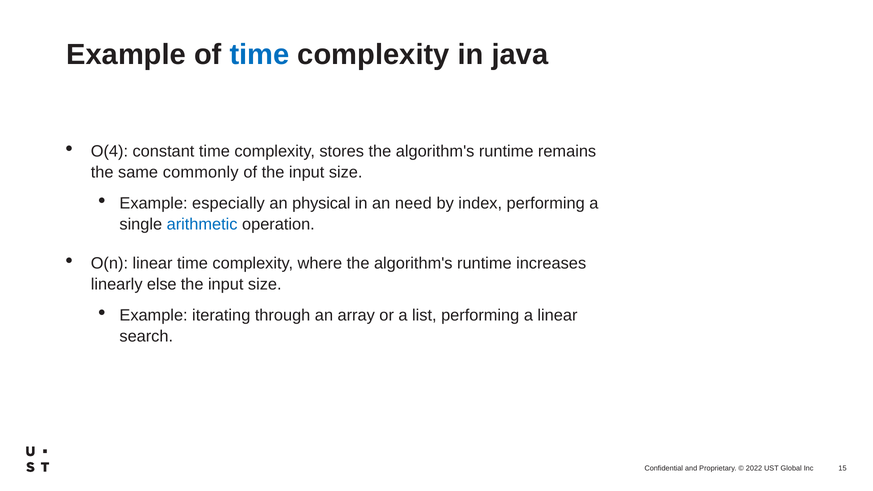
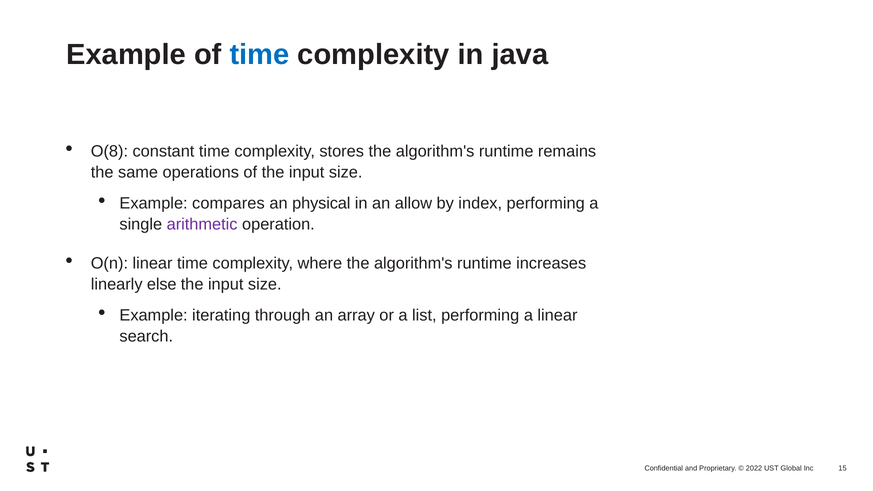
O(4: O(4 -> O(8
commonly: commonly -> operations
especially: especially -> compares
need: need -> allow
arithmetic colour: blue -> purple
